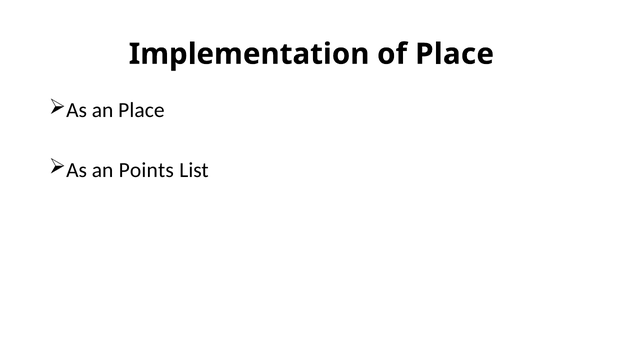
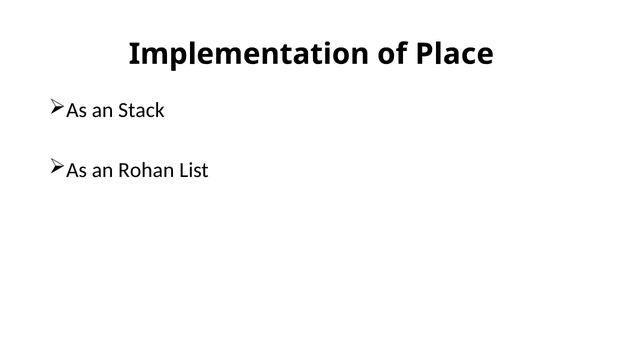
an Place: Place -> Stack
Points: Points -> Rohan
